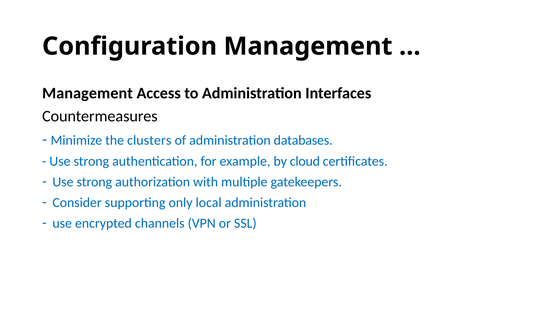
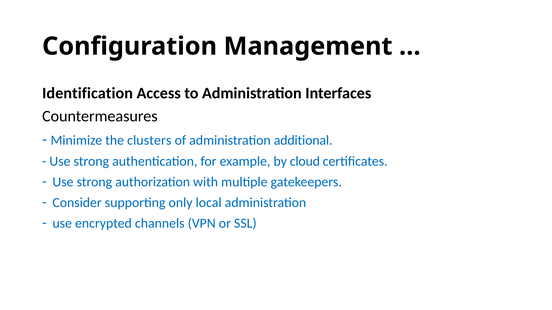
Management at (87, 93): Management -> Identification
databases: databases -> additional
